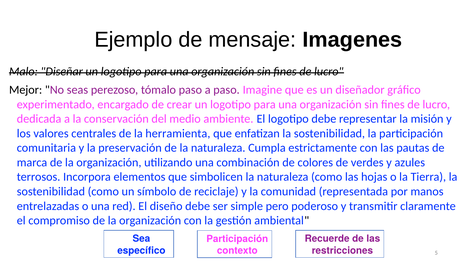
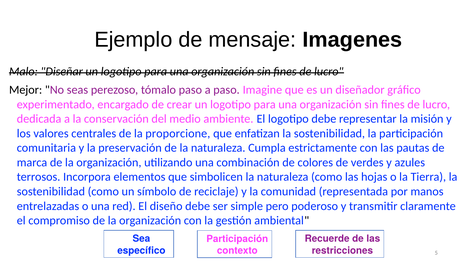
herramienta: herramienta -> proporcione
